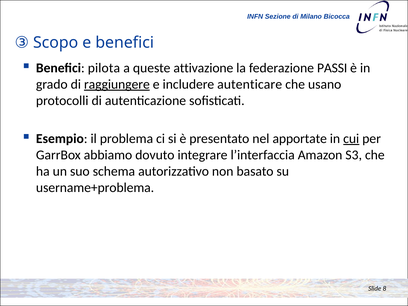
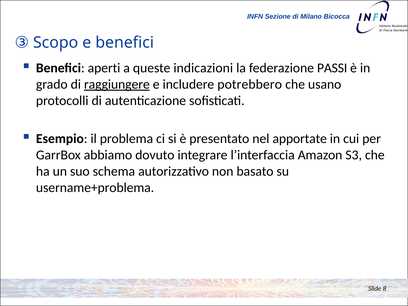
pilota: pilota -> aperti
attivazione: attivazione -> indicazioni
autenticare: autenticare -> potrebbero
cui underline: present -> none
